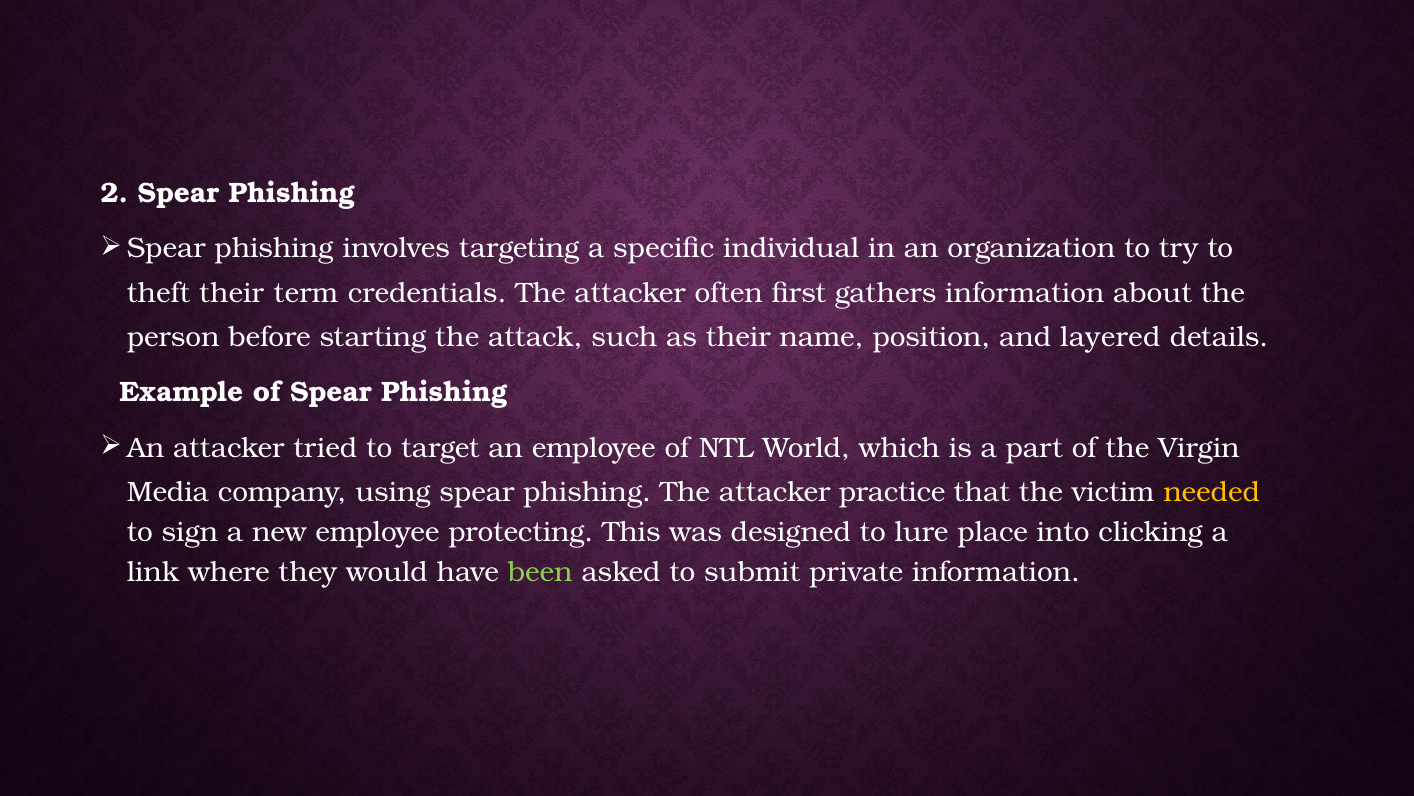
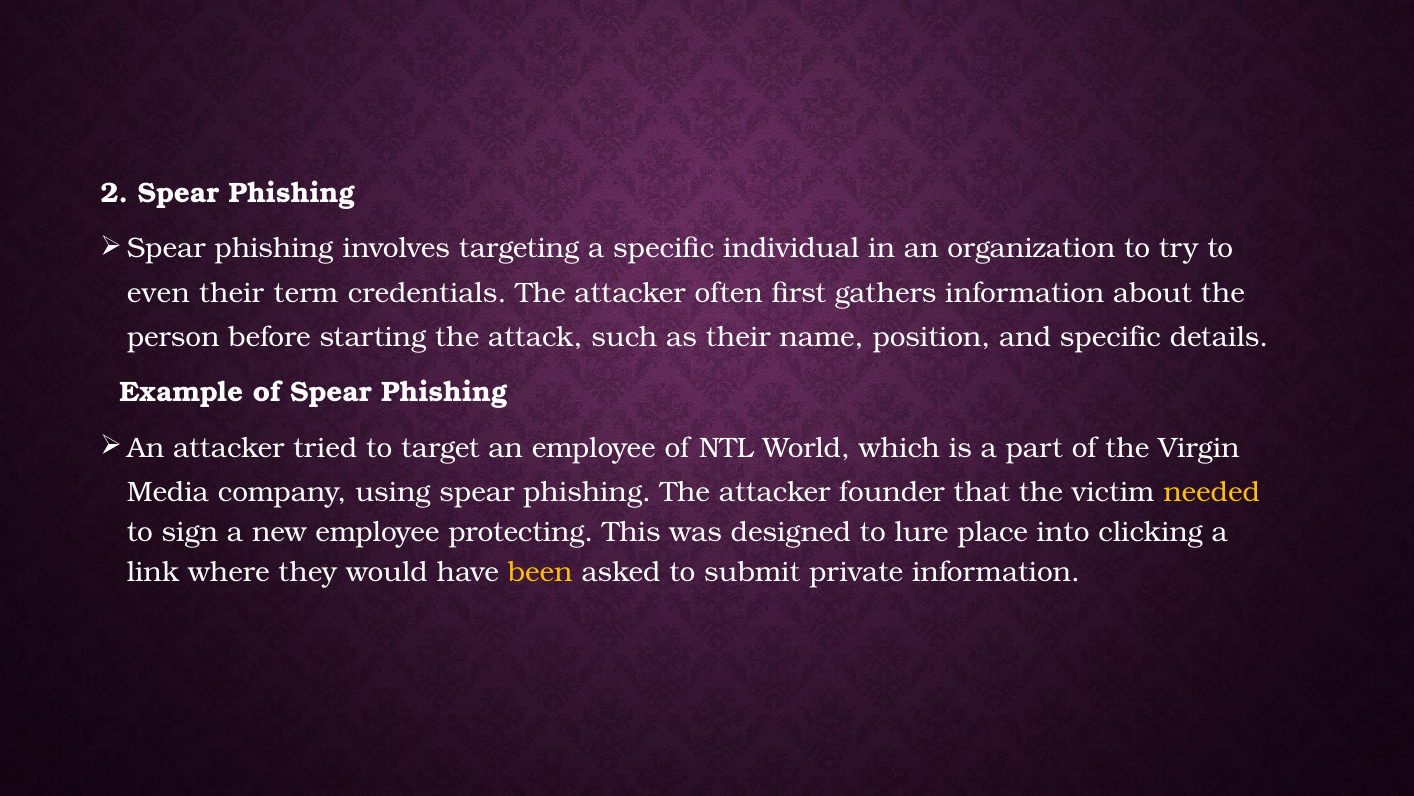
theft: theft -> even
and layered: layered -> specific
practice: practice -> founder
been colour: light green -> yellow
